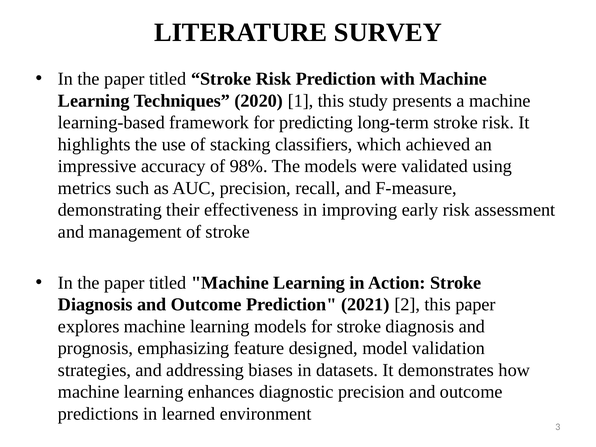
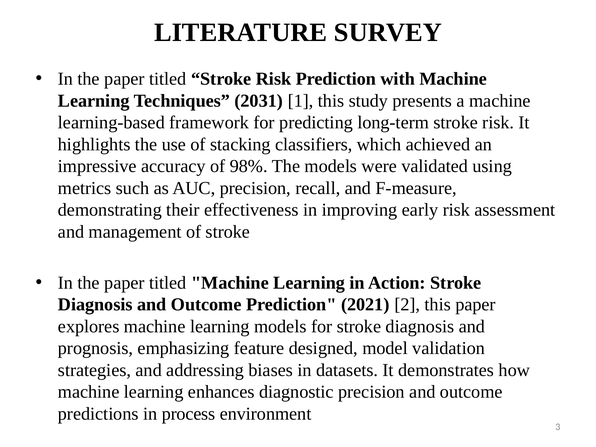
2020: 2020 -> 2031
learned: learned -> process
